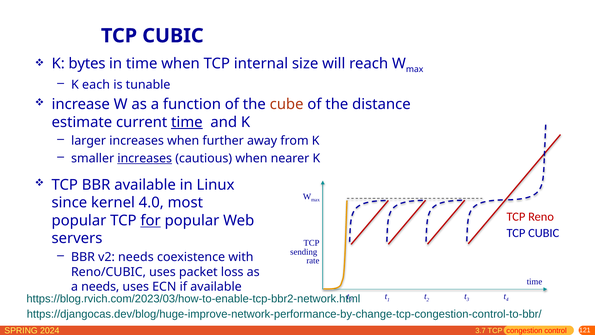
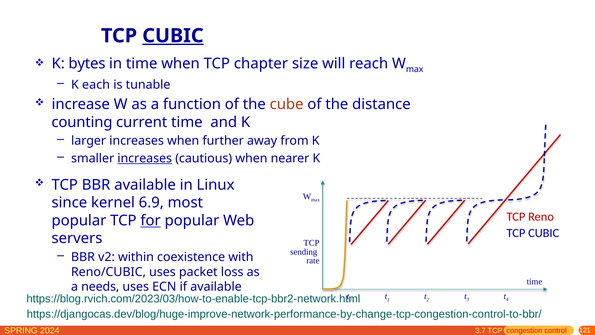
CUBIC at (173, 36) underline: none -> present
internal: internal -> chapter
estimate: estimate -> counting
time at (187, 122) underline: present -> none
4.0: 4.0 -> 6.9
v2 needs: needs -> within
